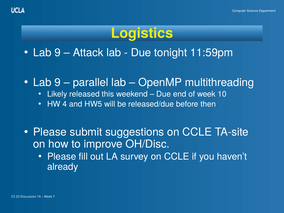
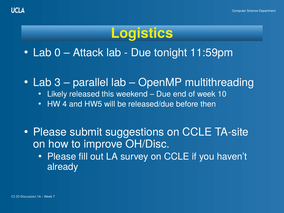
9 at (58, 53): 9 -> 0
9 at (58, 82): 9 -> 3
